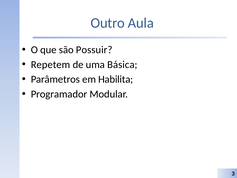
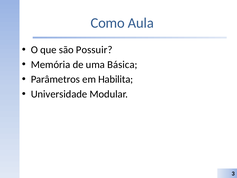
Outro: Outro -> Como
Repetem: Repetem -> Memória
Programador: Programador -> Universidade
